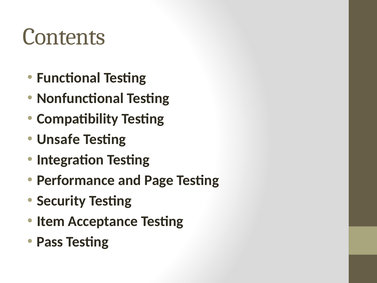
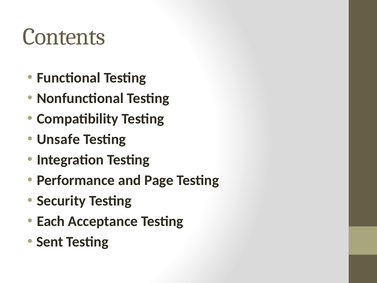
Item: Item -> Each
Pass: Pass -> Sent
